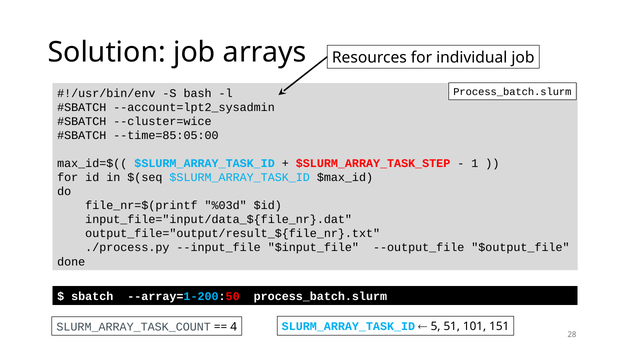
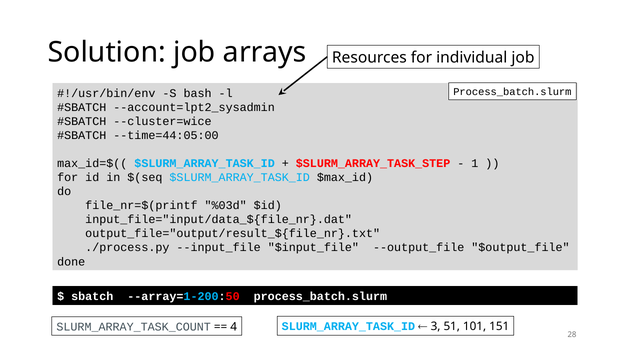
--time=85:05:00: --time=85:05:00 -> --time=44:05:00
5: 5 -> 3
